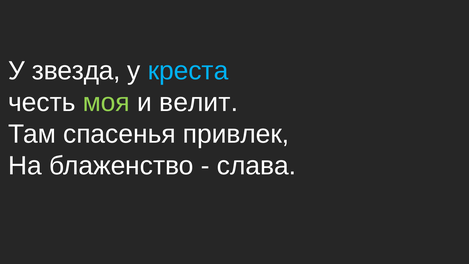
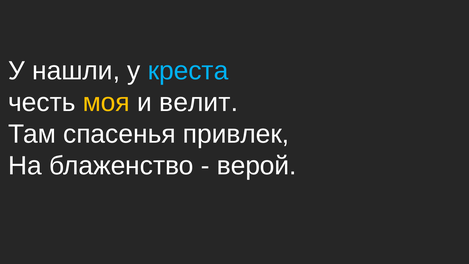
звезда: звезда -> нашли
моя colour: light green -> yellow
слава: слава -> верой
